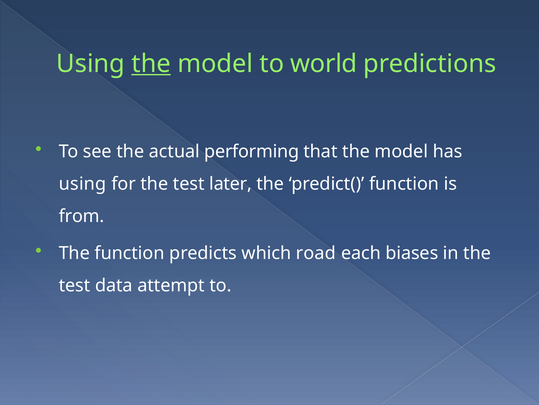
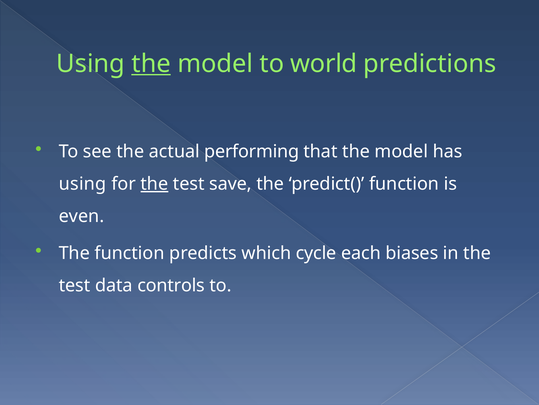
the at (154, 184) underline: none -> present
later: later -> save
from: from -> even
road: road -> cycle
attempt: attempt -> controls
